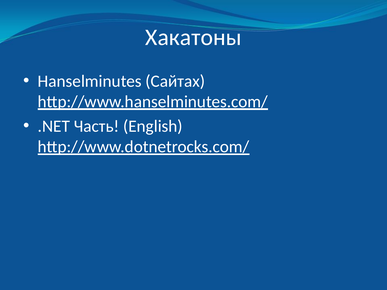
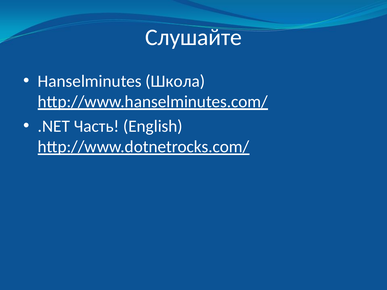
Хакатоны: Хакатоны -> Слушайте
Сайтах: Сайтах -> Школа
